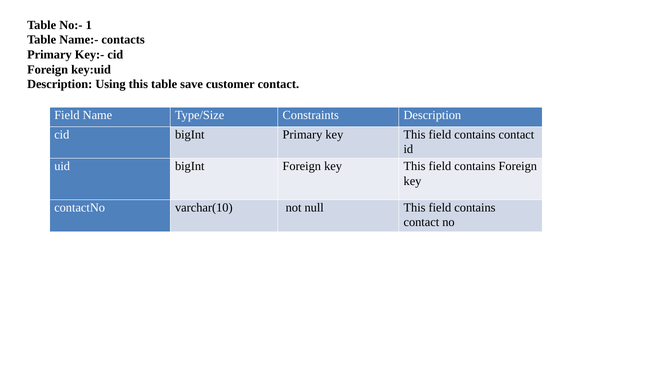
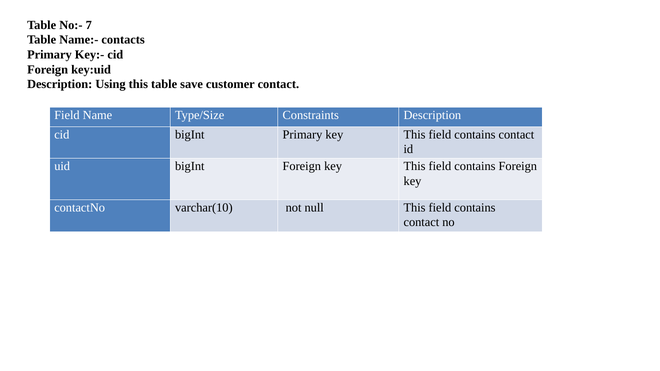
1: 1 -> 7
